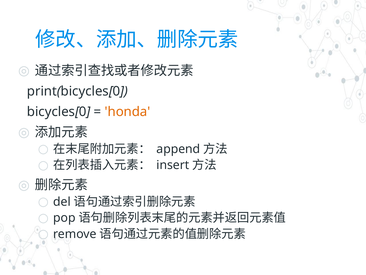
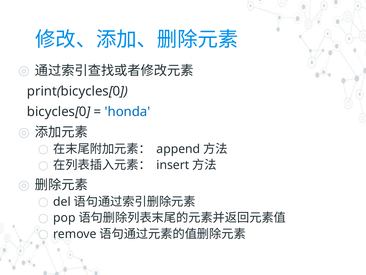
honda colour: orange -> blue
